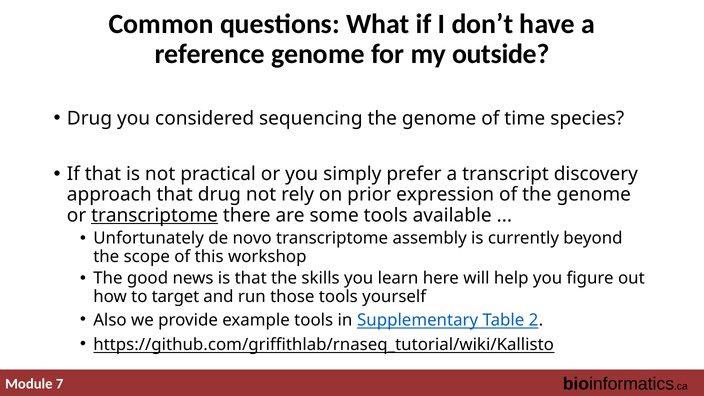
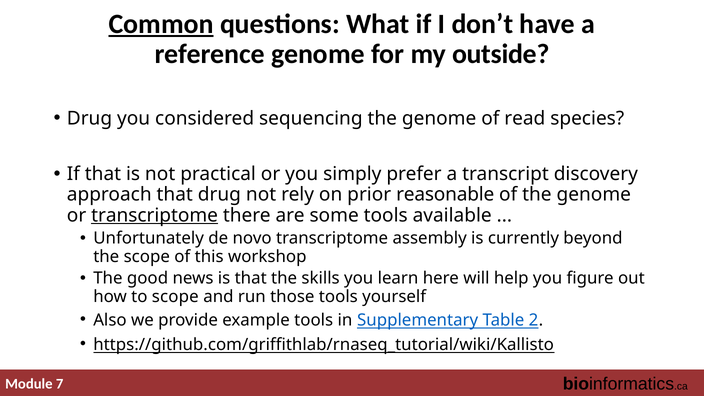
Common underline: none -> present
time: time -> read
expression: expression -> reasonable
to target: target -> scope
